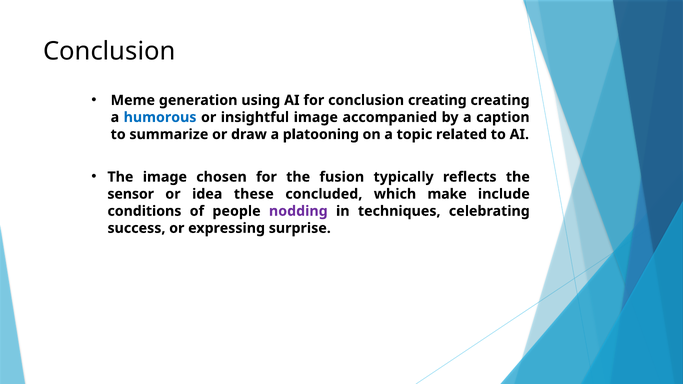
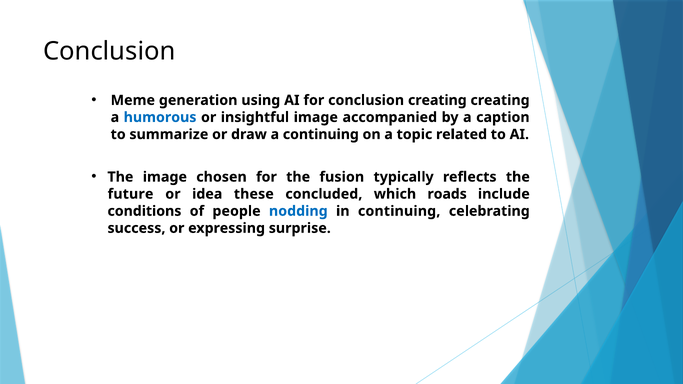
a platooning: platooning -> continuing
sensor: sensor -> future
make: make -> roads
nodding colour: purple -> blue
in techniques: techniques -> continuing
